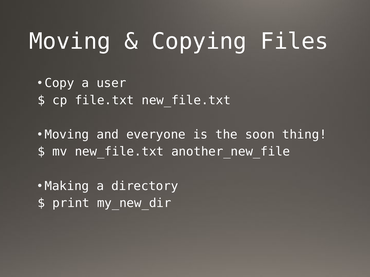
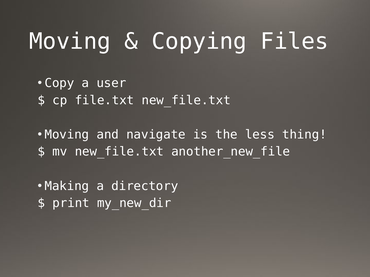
everyone: everyone -> navigate
soon: soon -> less
